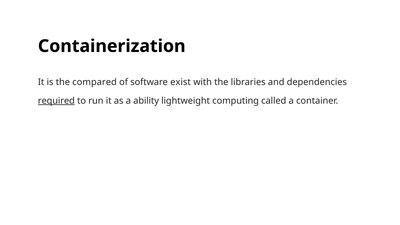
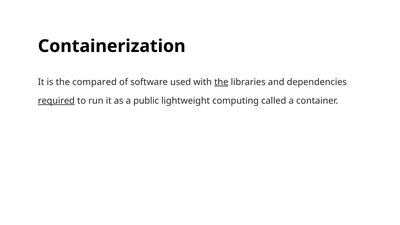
exist: exist -> used
the at (221, 82) underline: none -> present
ability: ability -> public
